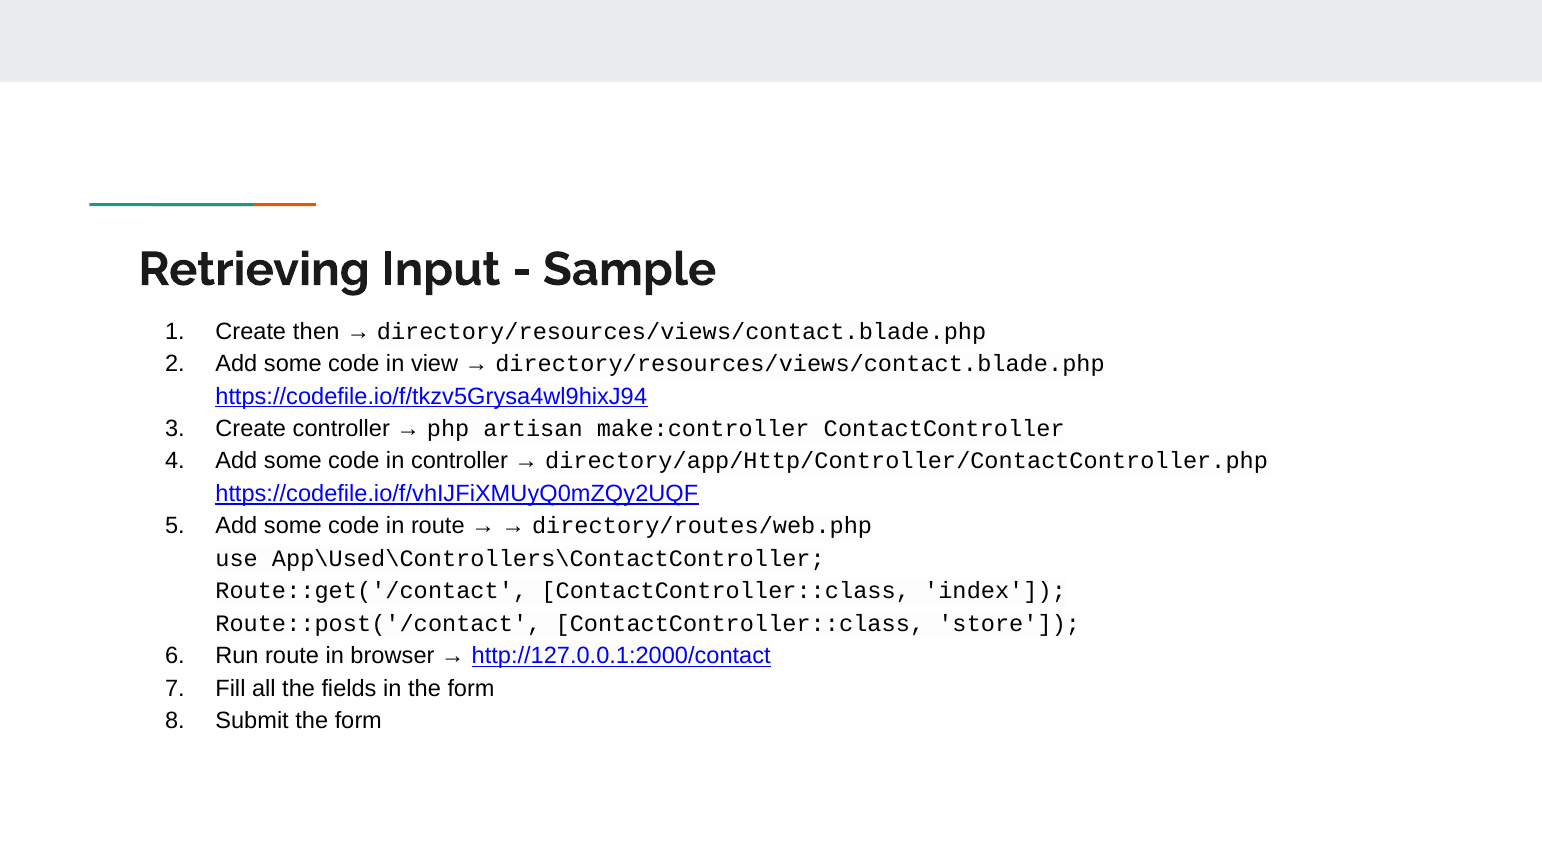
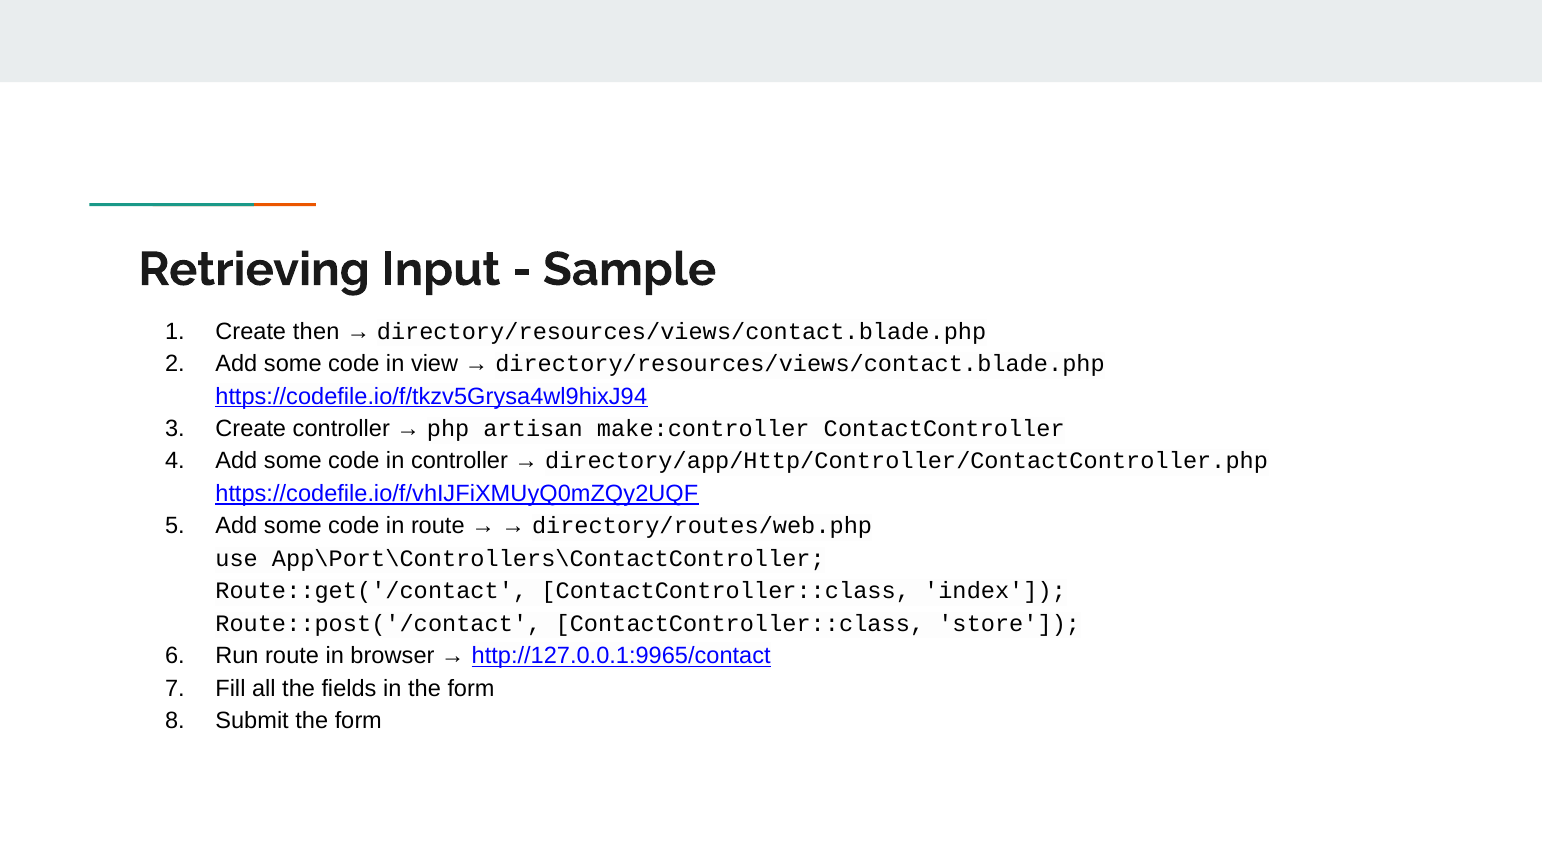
App\Used\Controllers\ContactController: App\Used\Controllers\ContactController -> App\Port\Controllers\ContactController
http://127.0.0.1:2000/contact: http://127.0.0.1:2000/contact -> http://127.0.0.1:9965/contact
